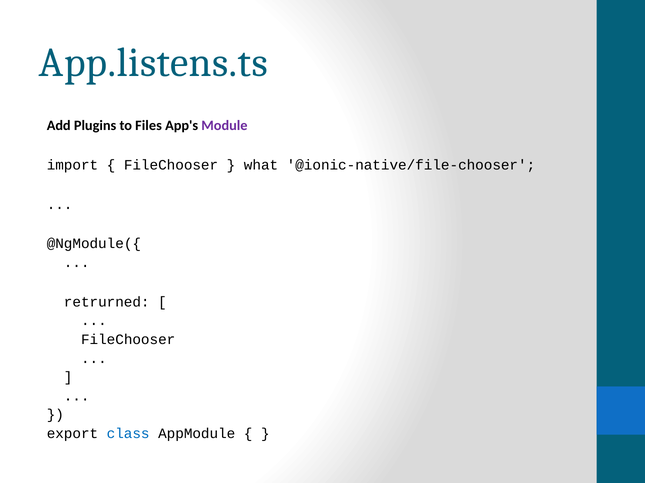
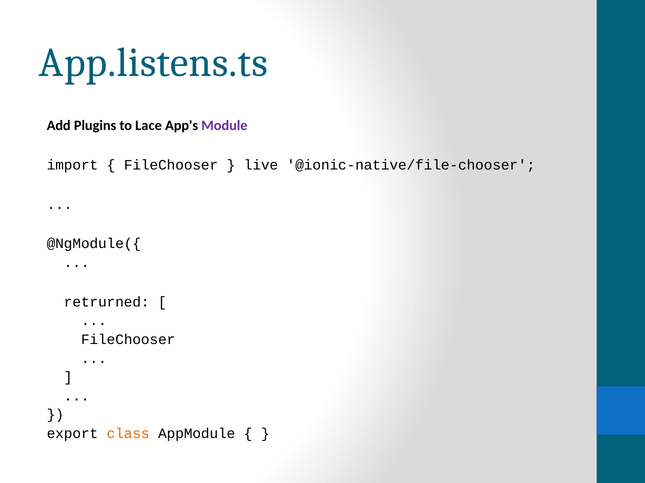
Files: Files -> Lace
what: what -> live
class colour: blue -> orange
